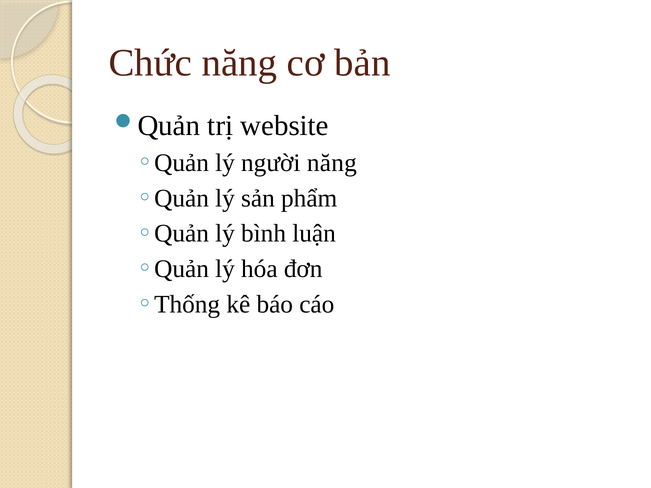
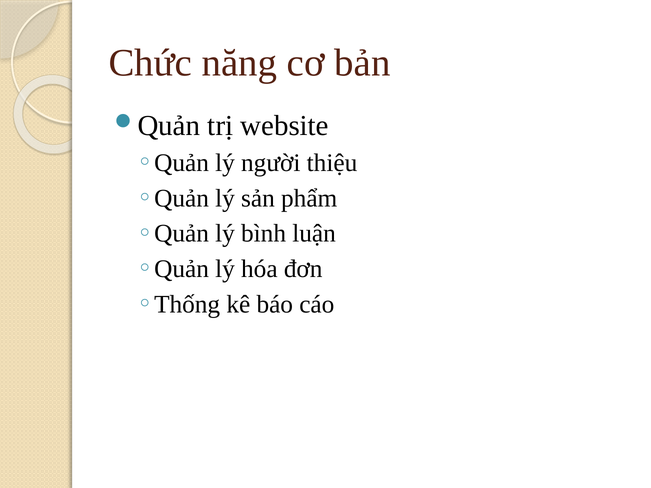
người năng: năng -> thiệu
